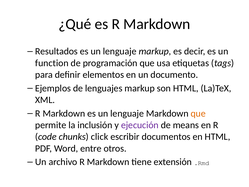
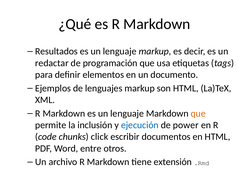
function: function -> redactar
ejecución colour: purple -> blue
means: means -> power
